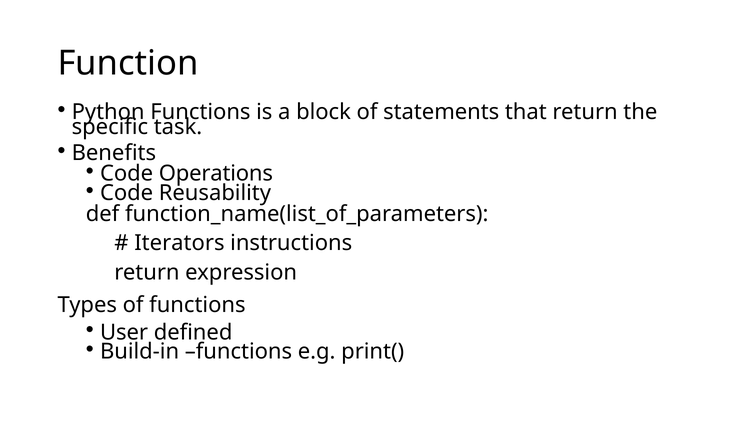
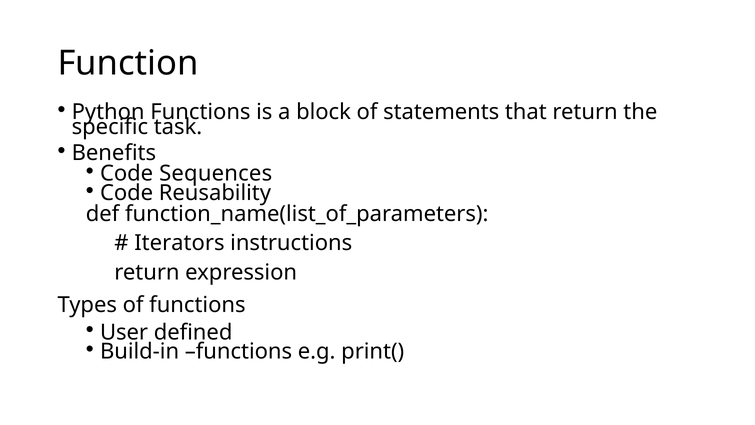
Operations: Operations -> Sequences
